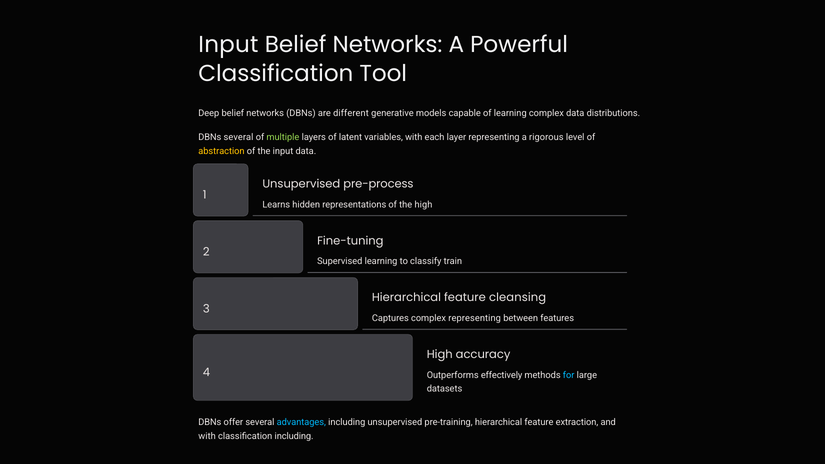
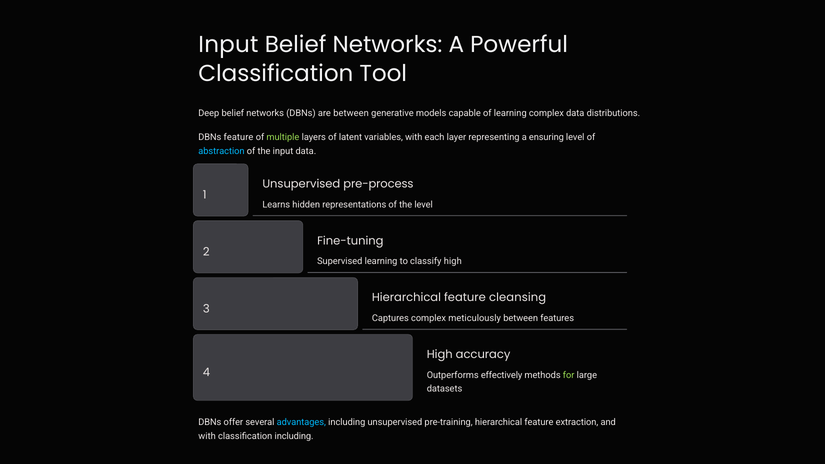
are different: different -> between
DBNs several: several -> feature
rigorous: rigorous -> ensuring
abstraction colour: yellow -> light blue
the high: high -> level
classify train: train -> high
complex representing: representing -> meticulously
for colour: light blue -> light green
